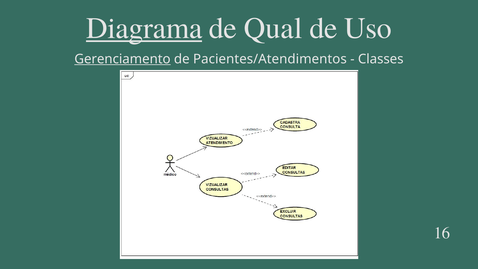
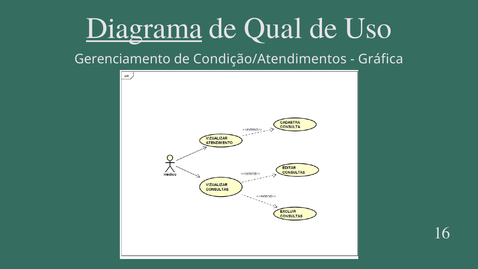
Gerenciamento underline: present -> none
Pacientes/Atendimentos: Pacientes/Atendimentos -> Condição/Atendimentos
Classes: Classes -> Gráfica
